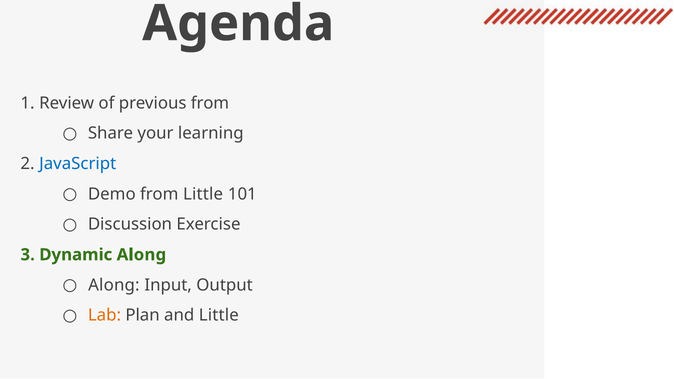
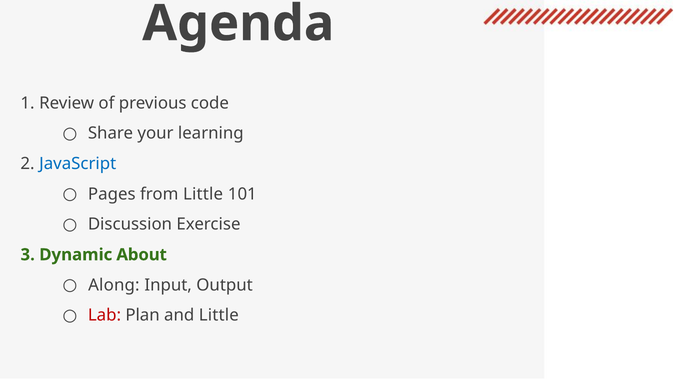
previous from: from -> code
Demo: Demo -> Pages
Dynamic Along: Along -> About
Lab colour: orange -> red
